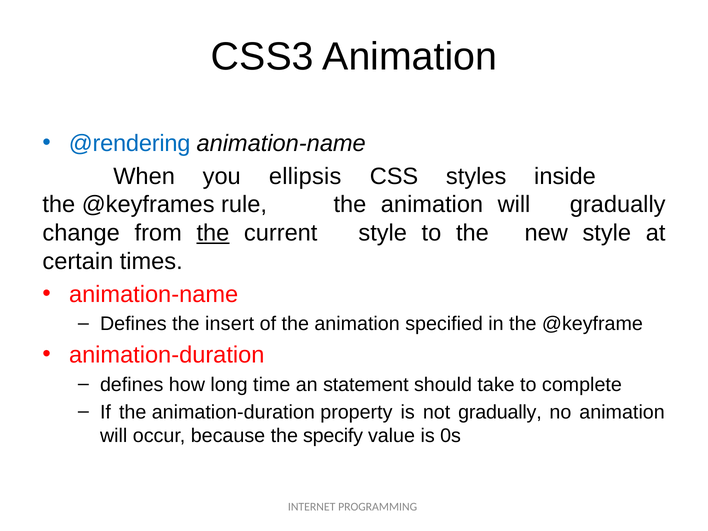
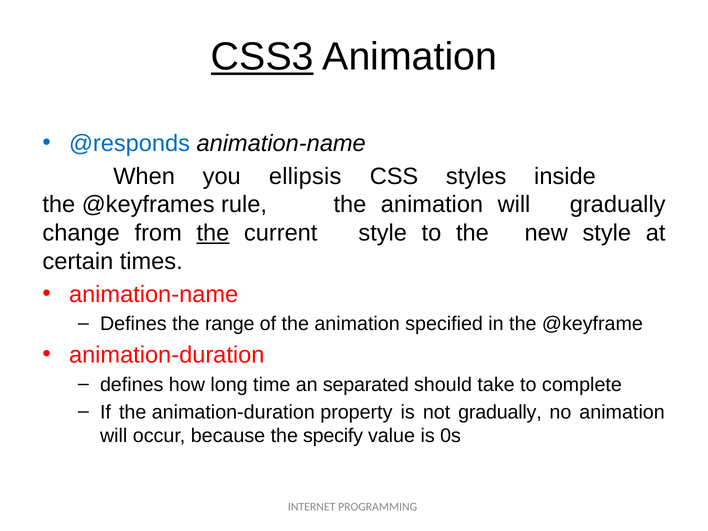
CSS3 underline: none -> present
@rendering: @rendering -> @responds
insert: insert -> range
statement: statement -> separated
